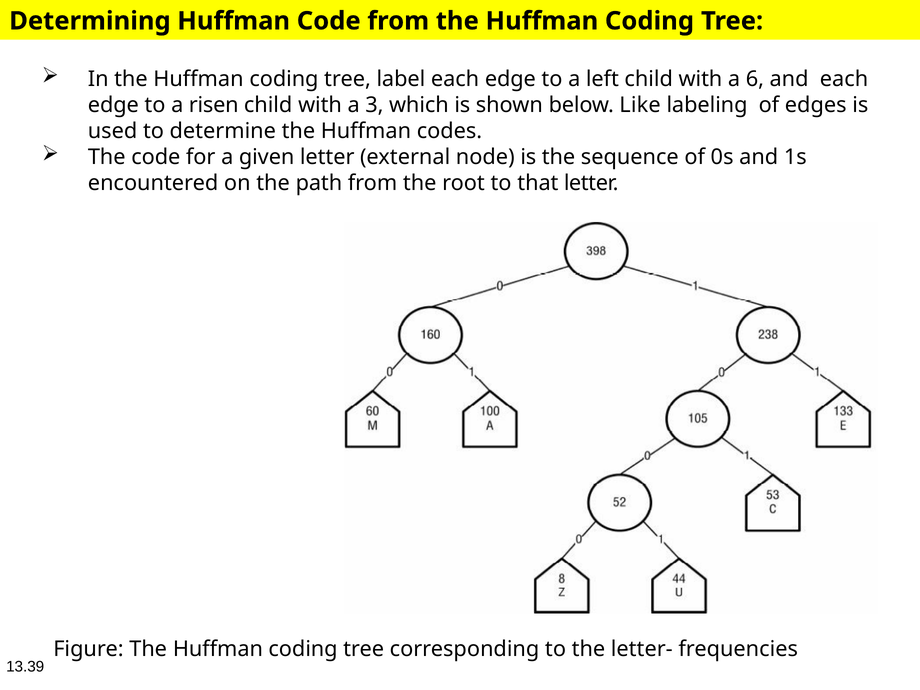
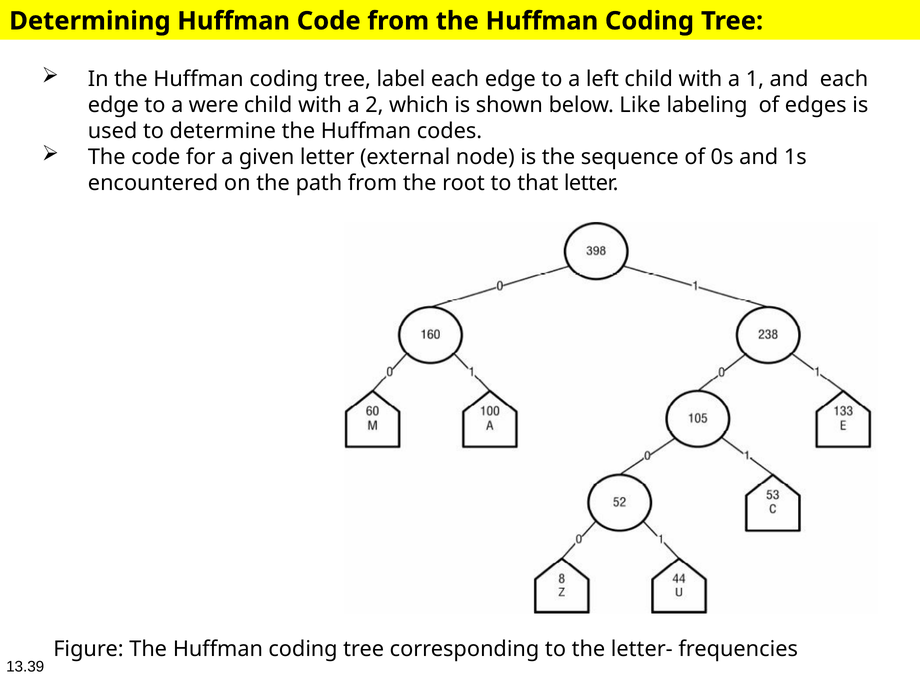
6: 6 -> 1
risen: risen -> were
3: 3 -> 2
